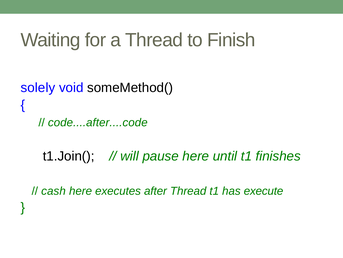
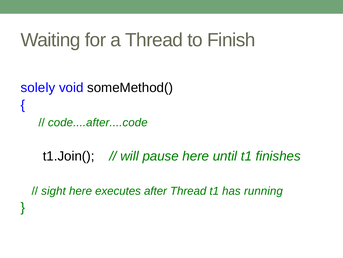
cash: cash -> sight
execute: execute -> running
